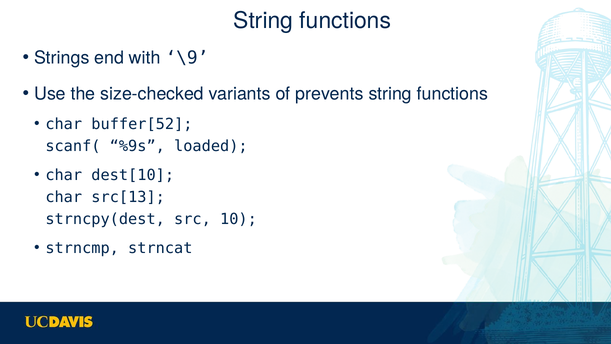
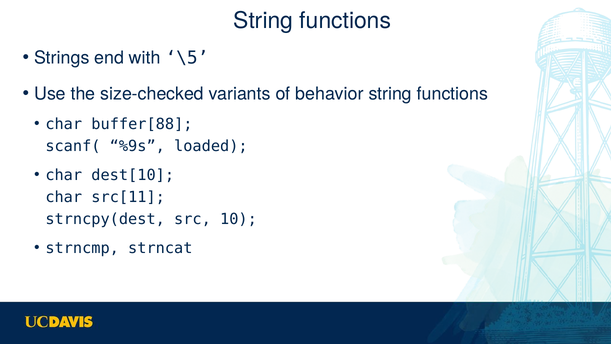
\9: \9 -> \5
prevents: prevents -> behavior
buffer[52: buffer[52 -> buffer[88
src[13: src[13 -> src[11
